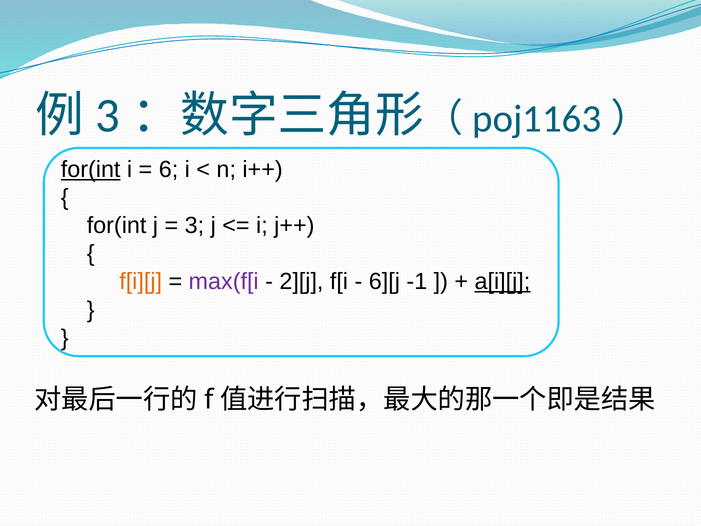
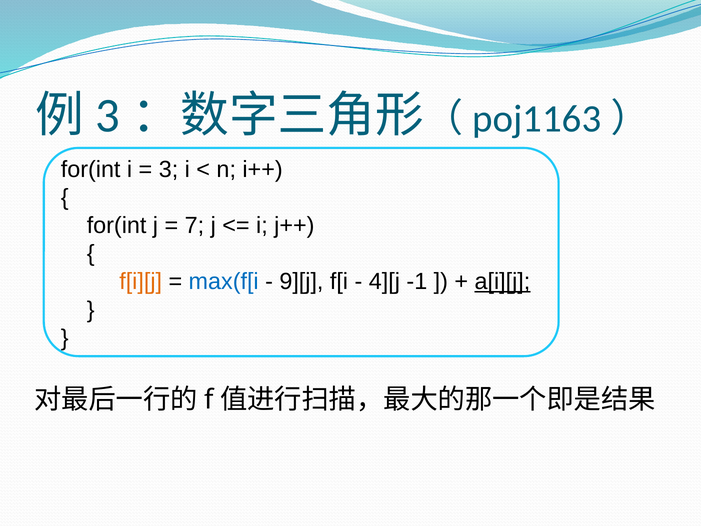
for(int at (91, 169) underline: present -> none
6: 6 -> 3
3: 3 -> 7
max(f[i colour: purple -> blue
2][j: 2][j -> 9][j
6][j: 6][j -> 4][j
